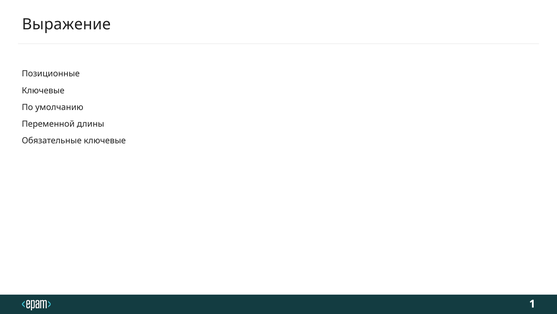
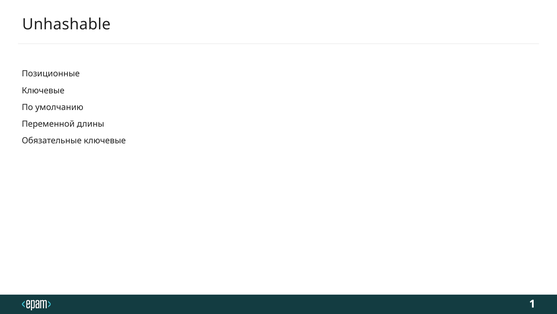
Выражение: Выражение -> Unhashable
